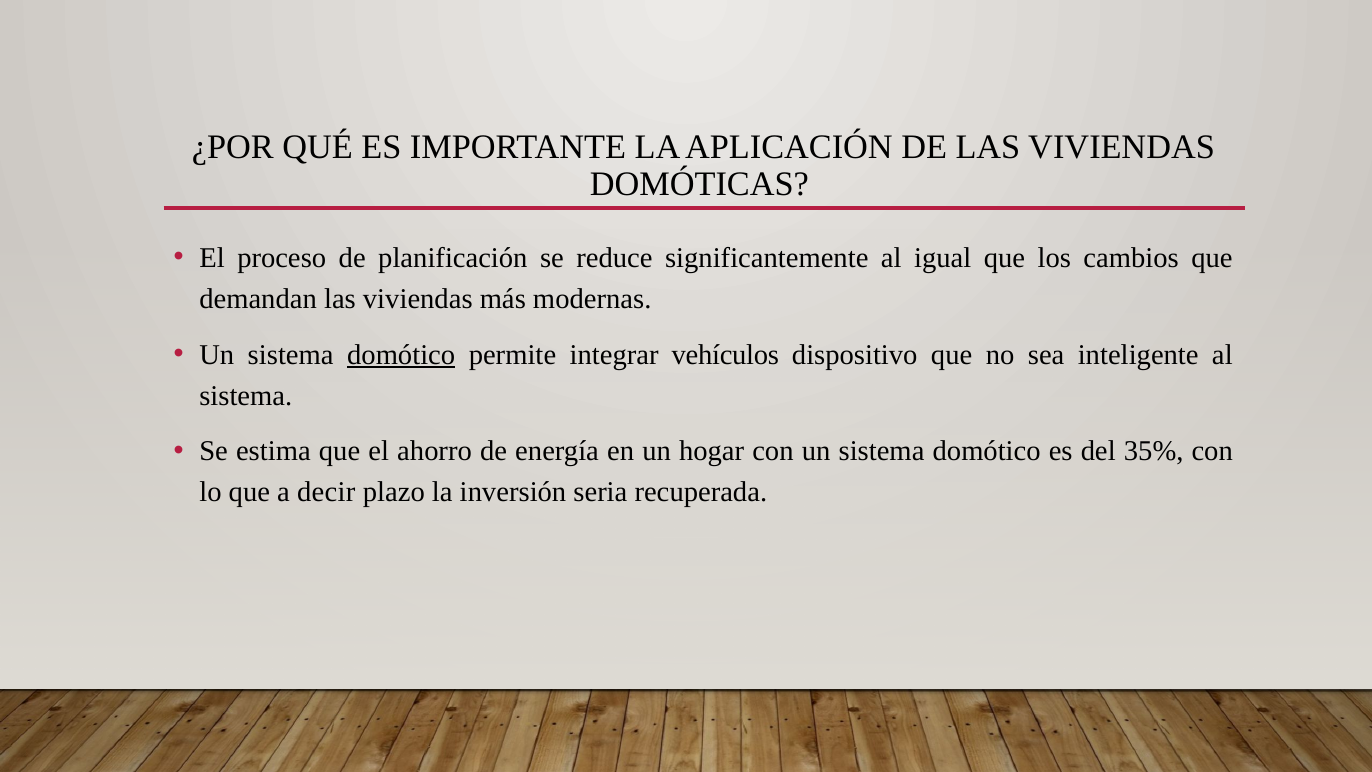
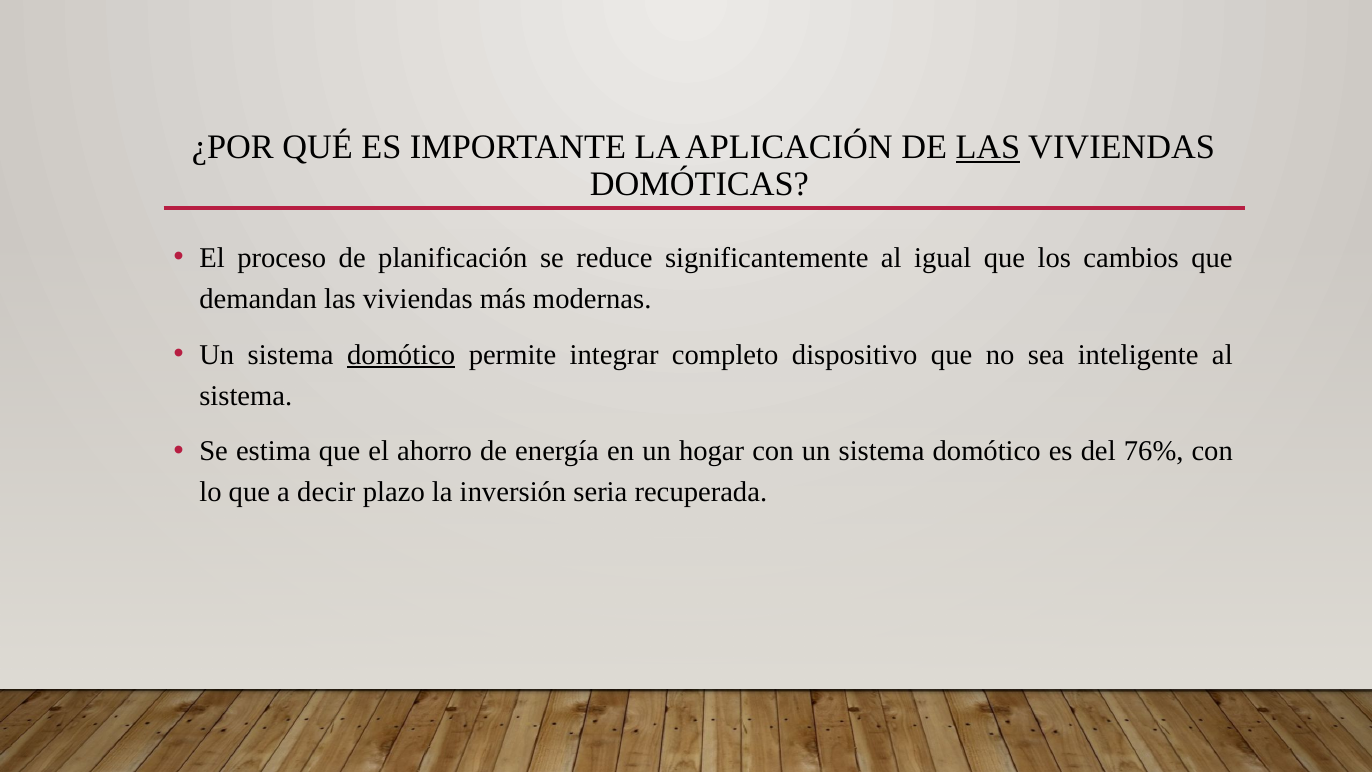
LAS at (988, 147) underline: none -> present
vehículos: vehículos -> completo
35%: 35% -> 76%
